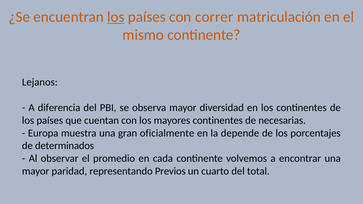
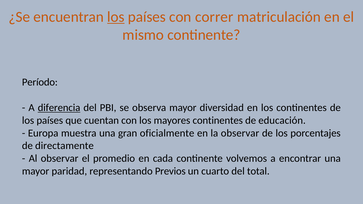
Lejanos: Lejanos -> Período
diferencia underline: none -> present
necesarias: necesarias -> educación
la depende: depende -> observar
determinados: determinados -> directamente
